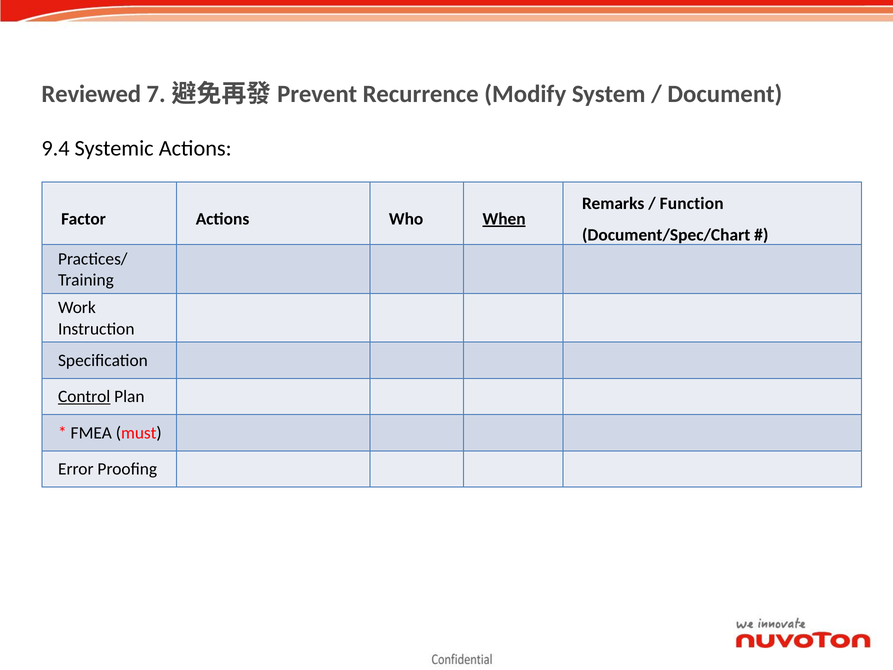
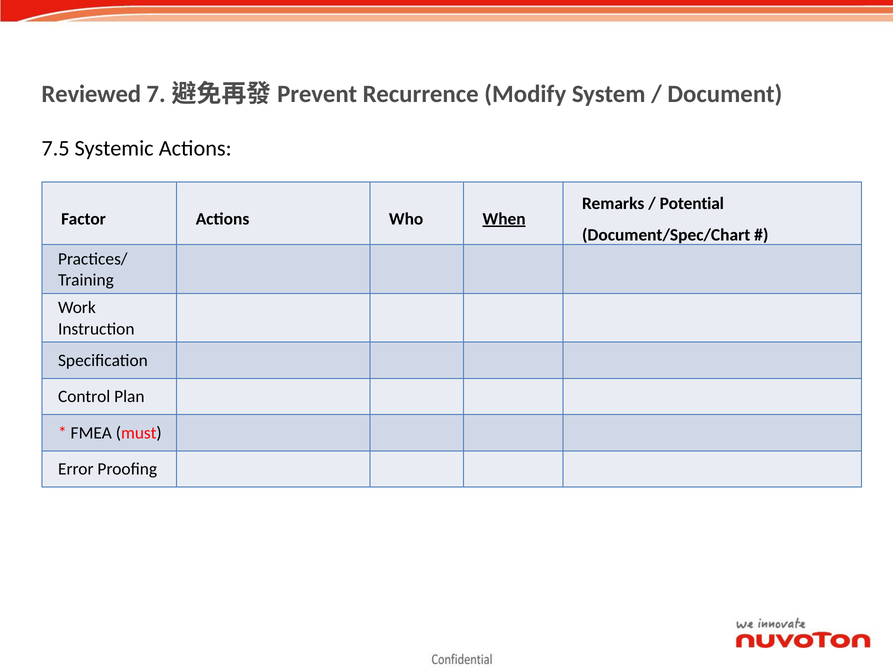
9.4: 9.4 -> 7.5
Function: Function -> Potential
Control underline: present -> none
